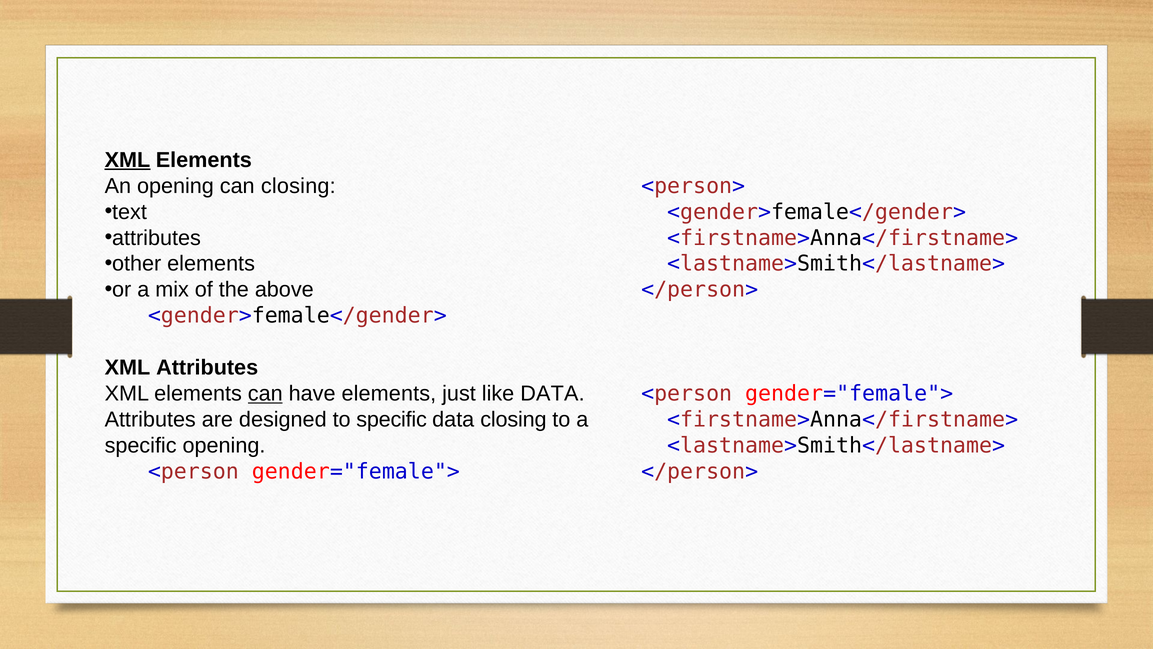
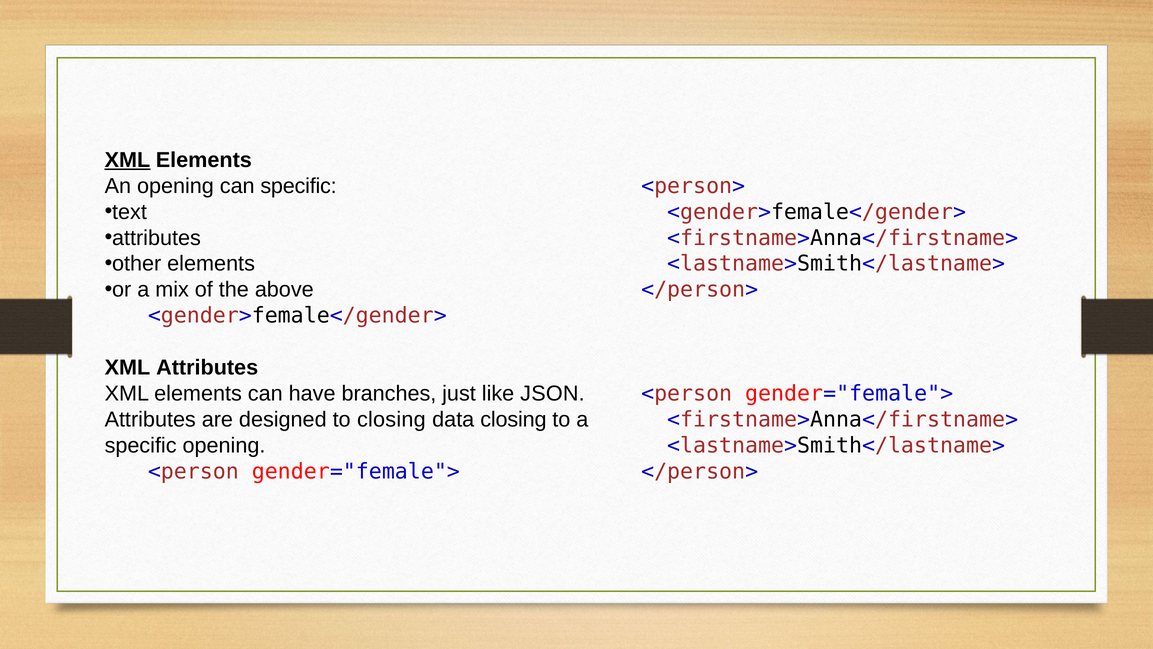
can closing: closing -> specific
can at (265, 393) underline: present -> none
have elements: elements -> branches
like DATA: DATA -> JSON
to specific: specific -> closing
